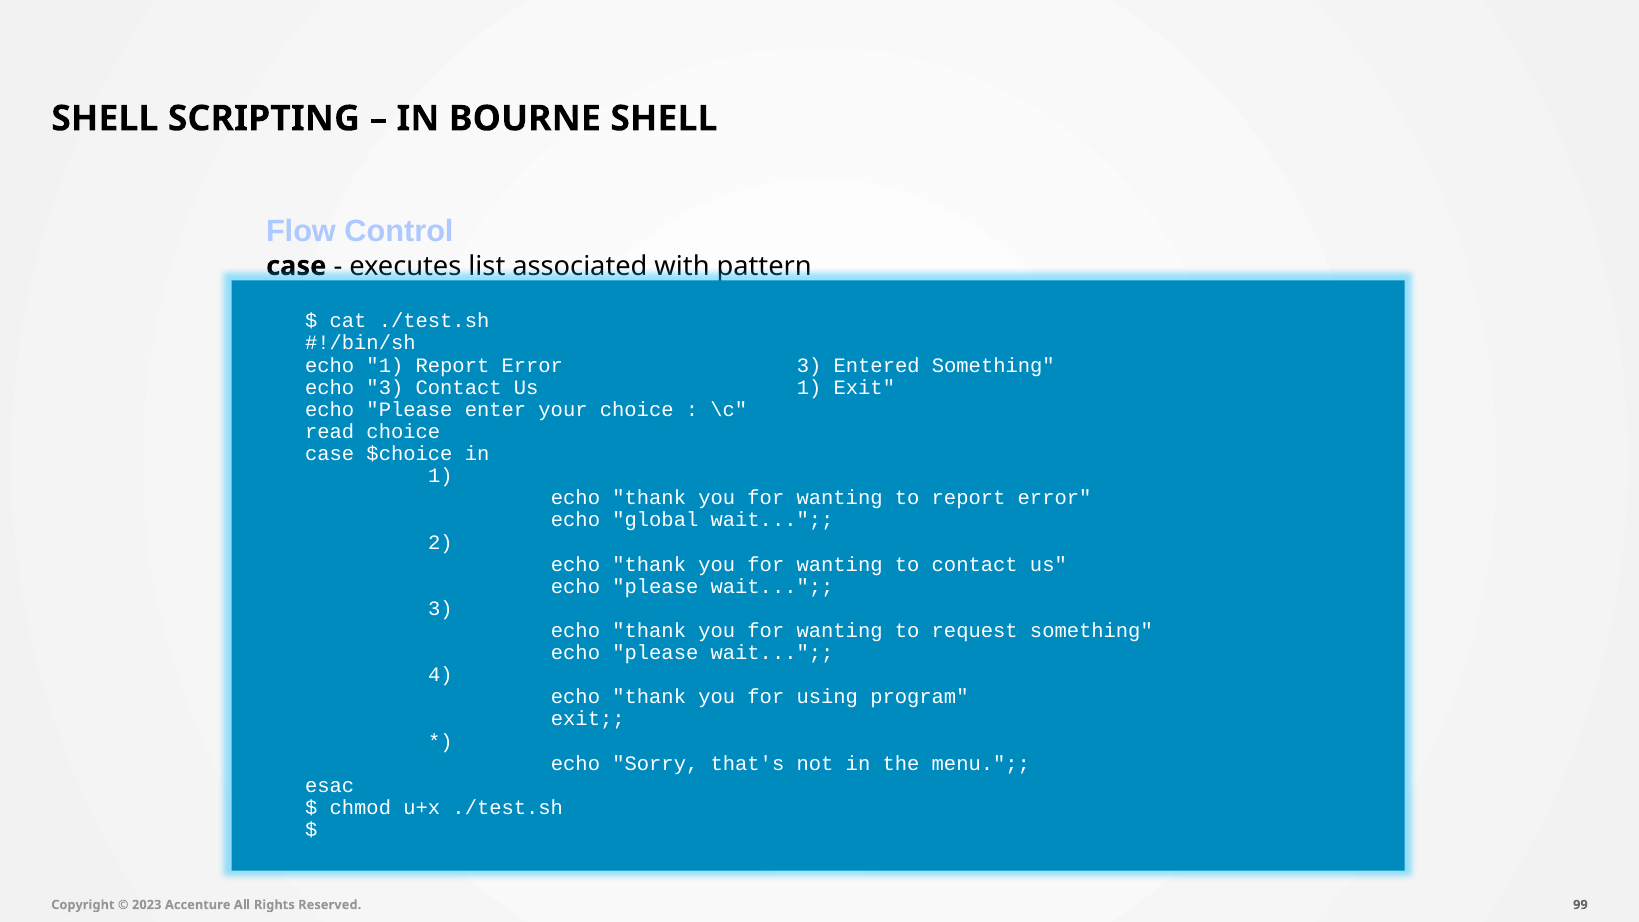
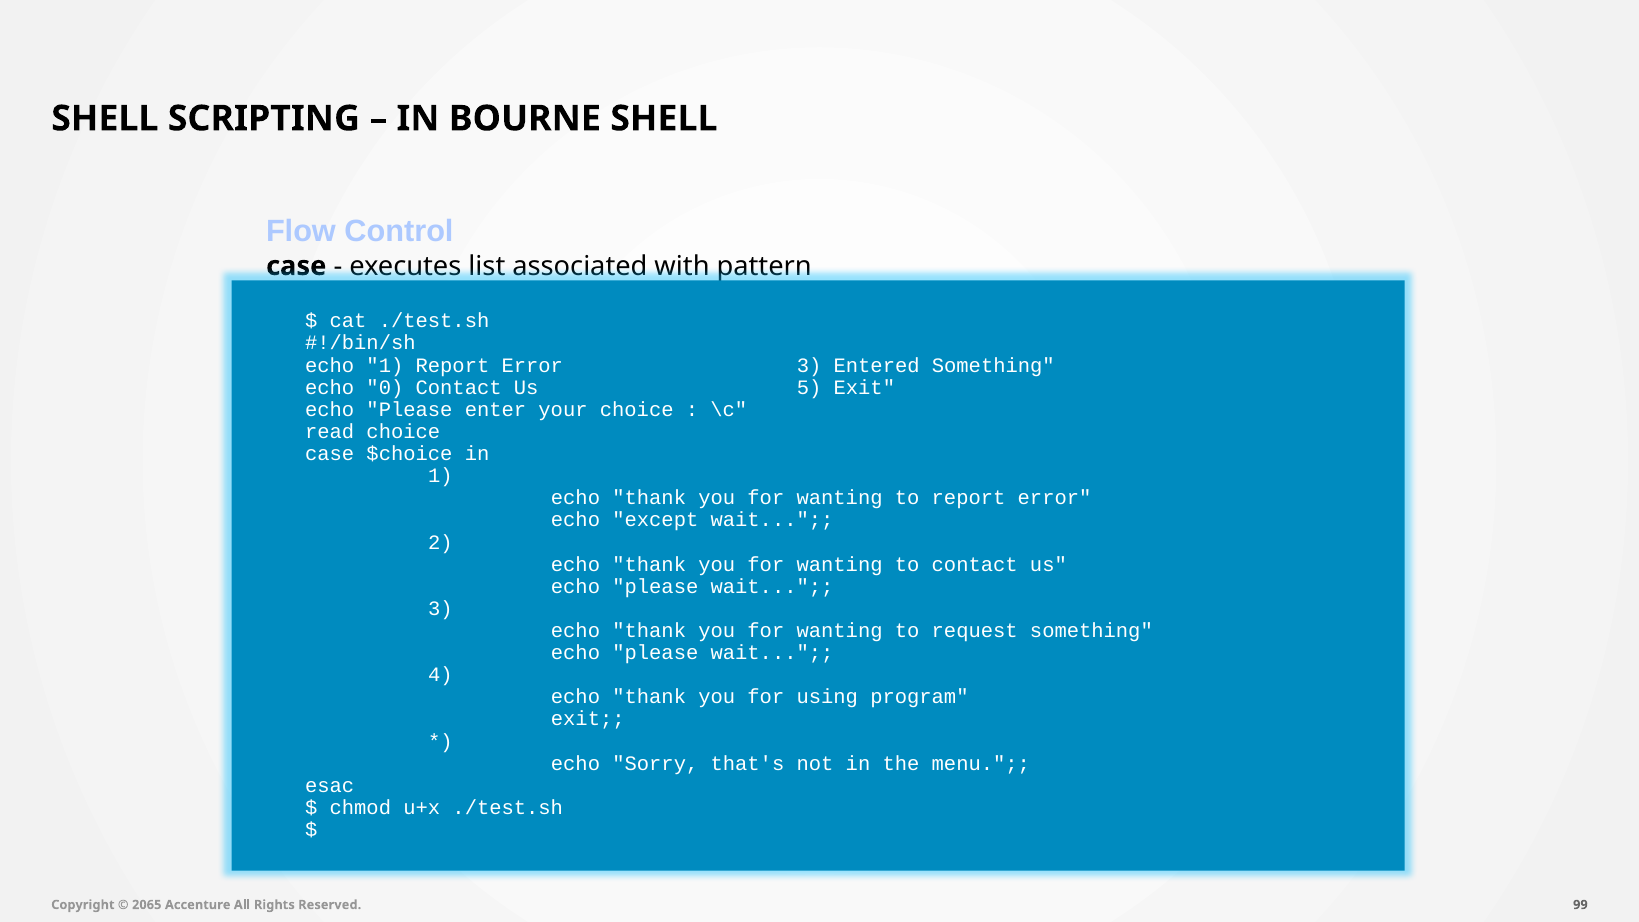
echo 3: 3 -> 0
Us 1: 1 -> 5
global: global -> except
2023: 2023 -> 2065
